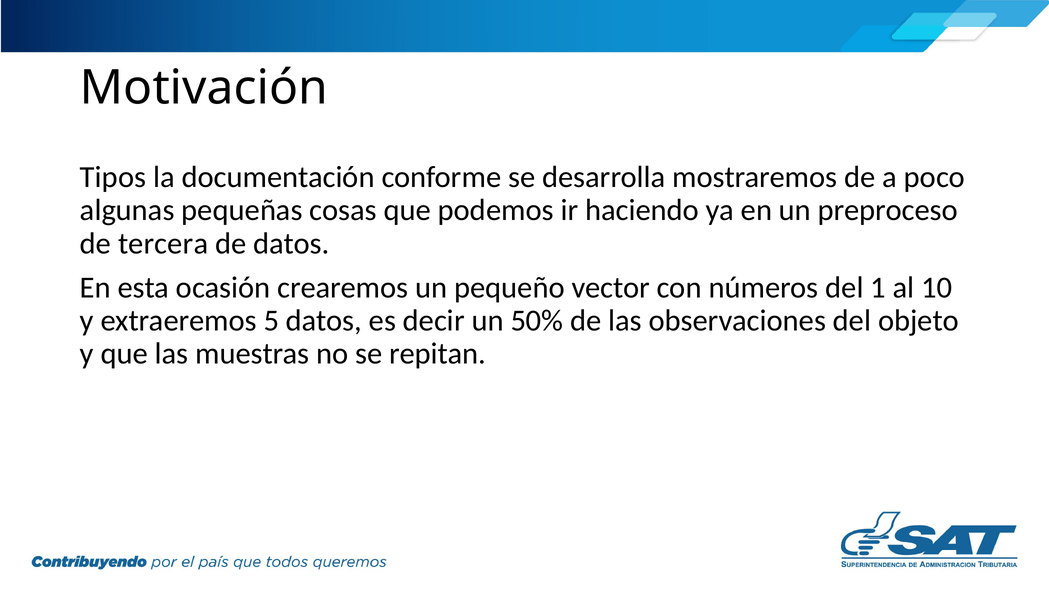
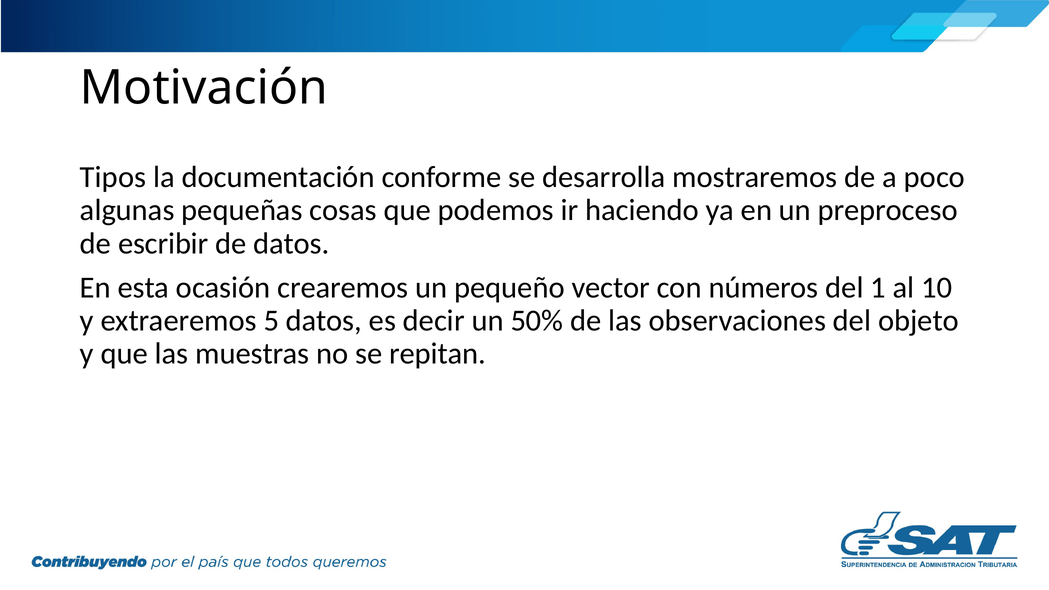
tercera: tercera -> escribir
